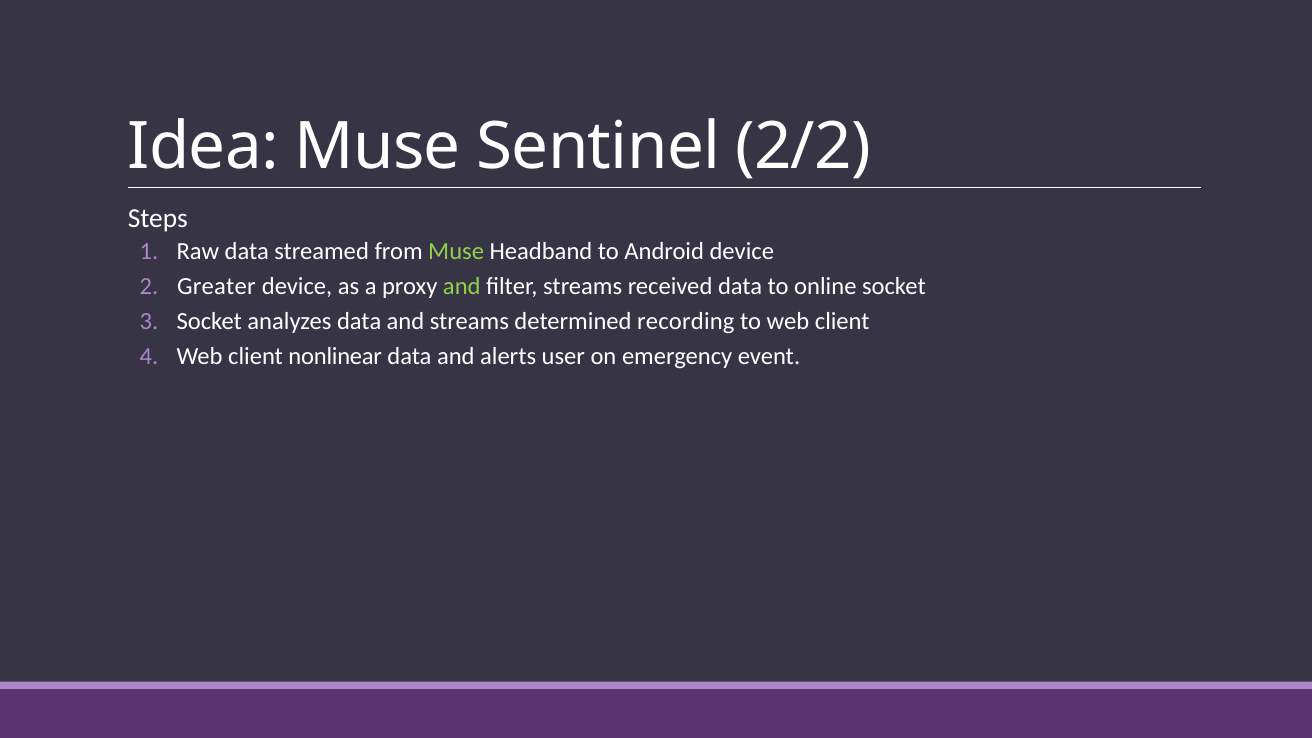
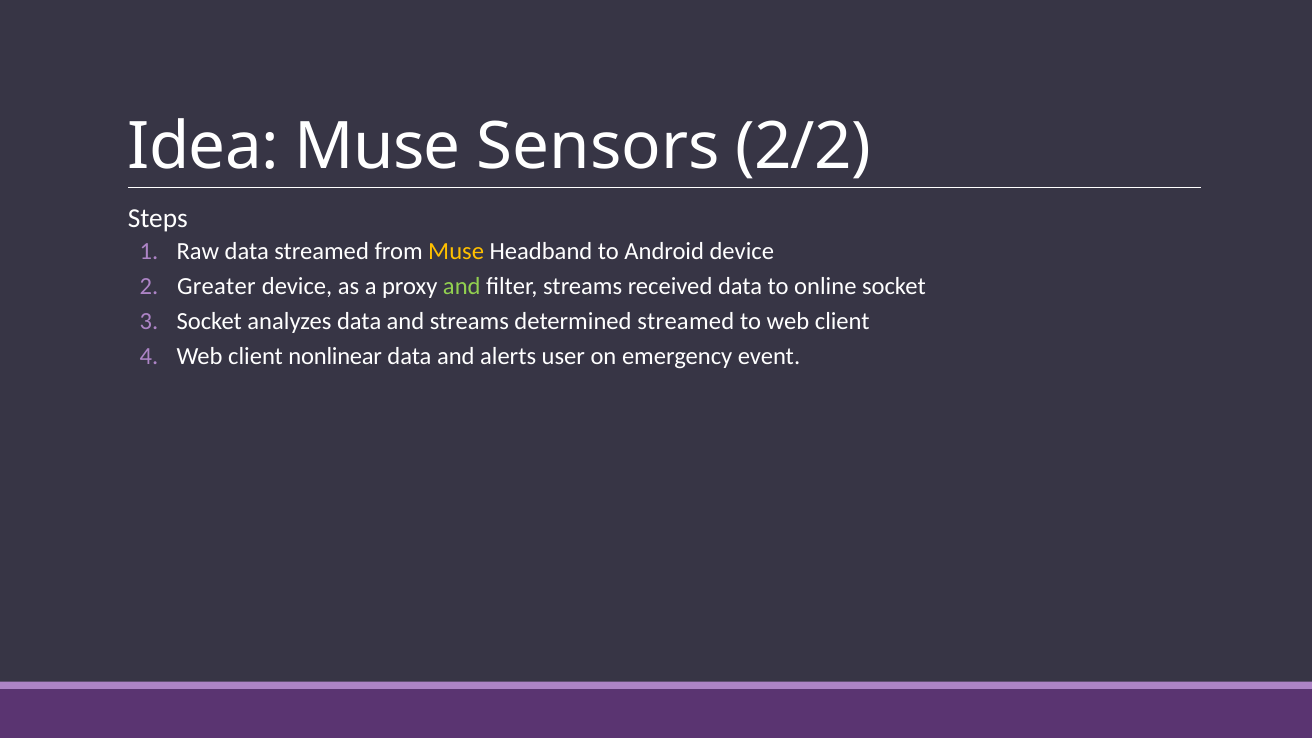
Sentinel: Sentinel -> Sensors
Muse at (456, 252) colour: light green -> yellow
determined recording: recording -> streamed
